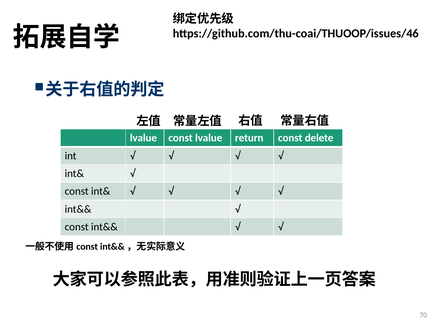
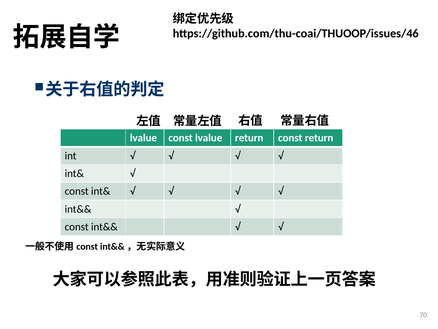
const delete: delete -> return
